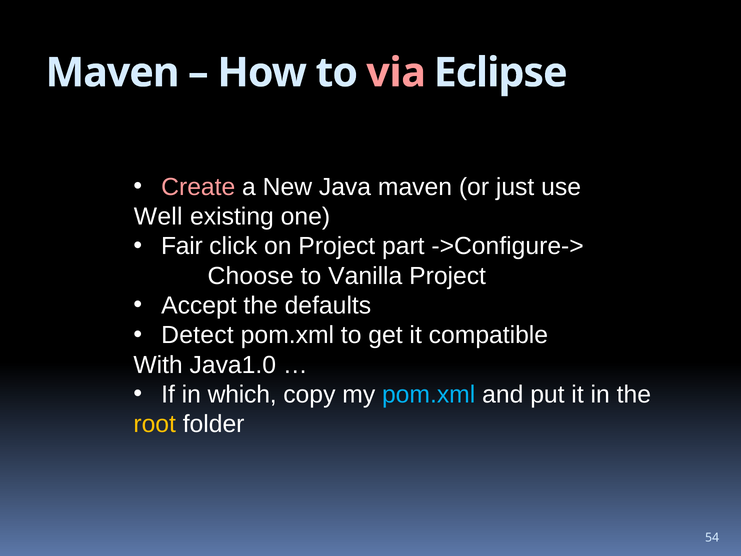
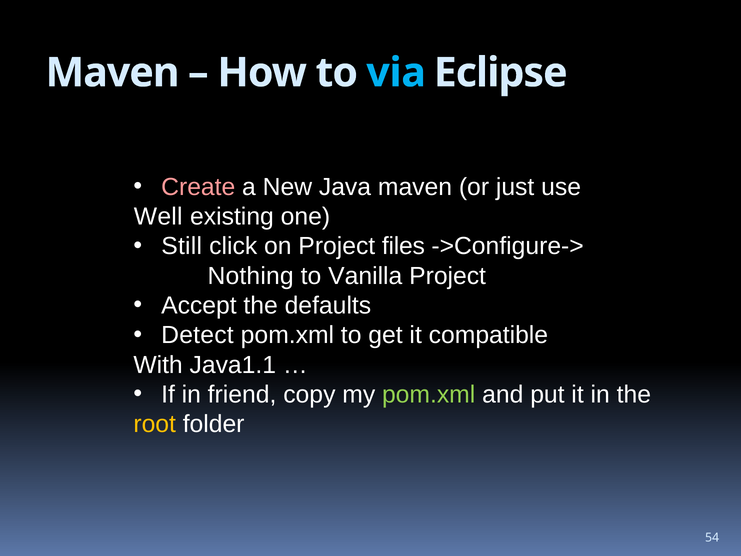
via colour: pink -> light blue
Fair: Fair -> Still
part: part -> files
Choose: Choose -> Nothing
Java1.0: Java1.0 -> Java1.1
which: which -> friend
pom.xml at (429, 394) colour: light blue -> light green
